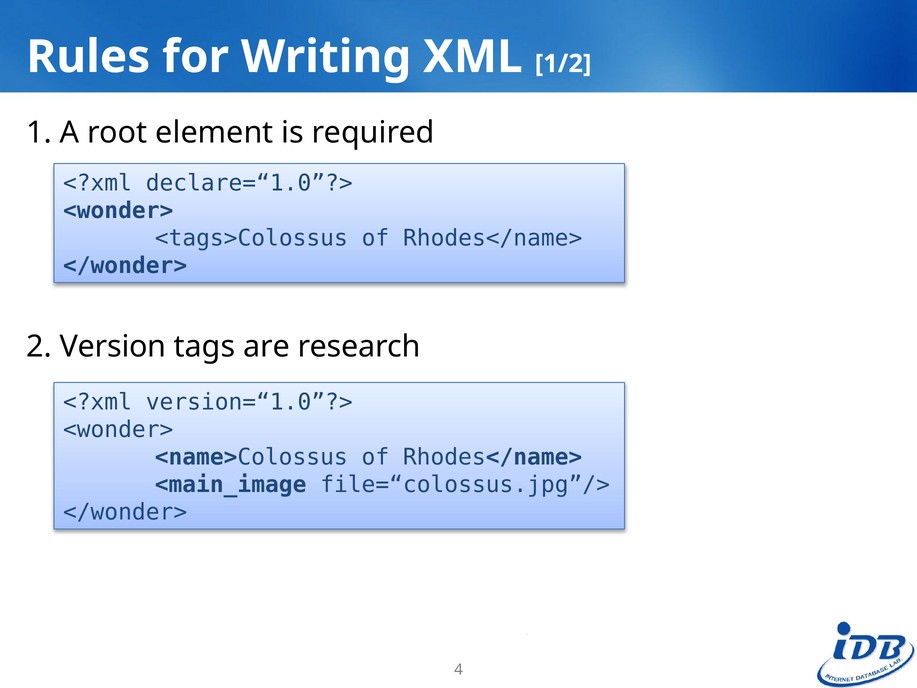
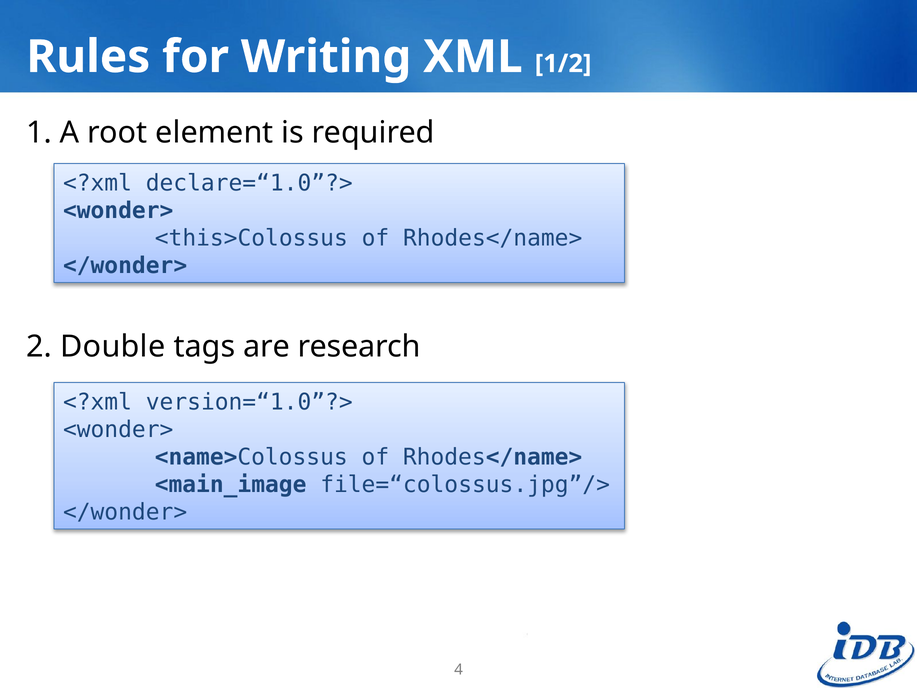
<tags>Colossus: <tags>Colossus -> <this>Colossus
Version: Version -> Double
